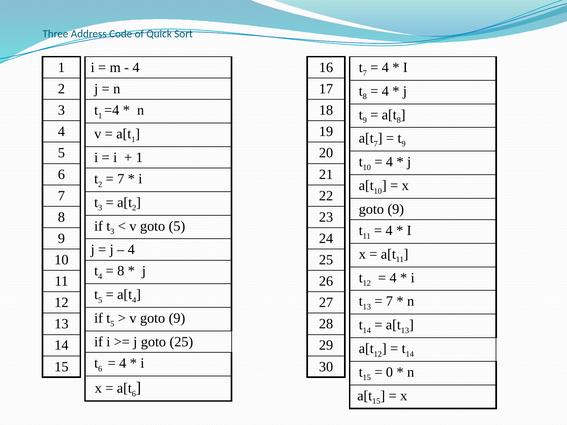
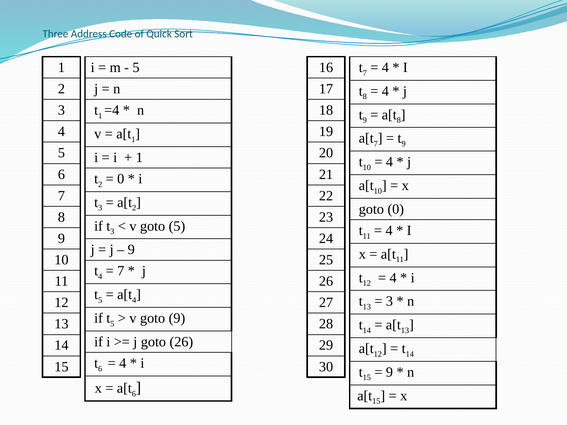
4 at (136, 68): 4 -> 5
7 at (121, 179): 7 -> 0
9 at (396, 209): 9 -> 0
4 at (131, 250): 4 -> 9
8 at (121, 271): 8 -> 7
7 at (389, 301): 7 -> 3
goto 25: 25 -> 26
0 at (389, 372): 0 -> 9
